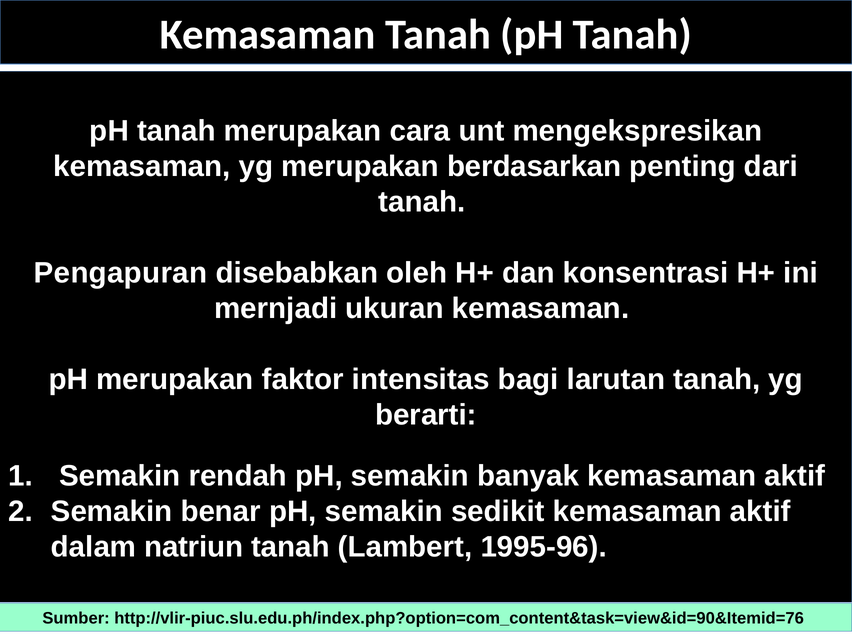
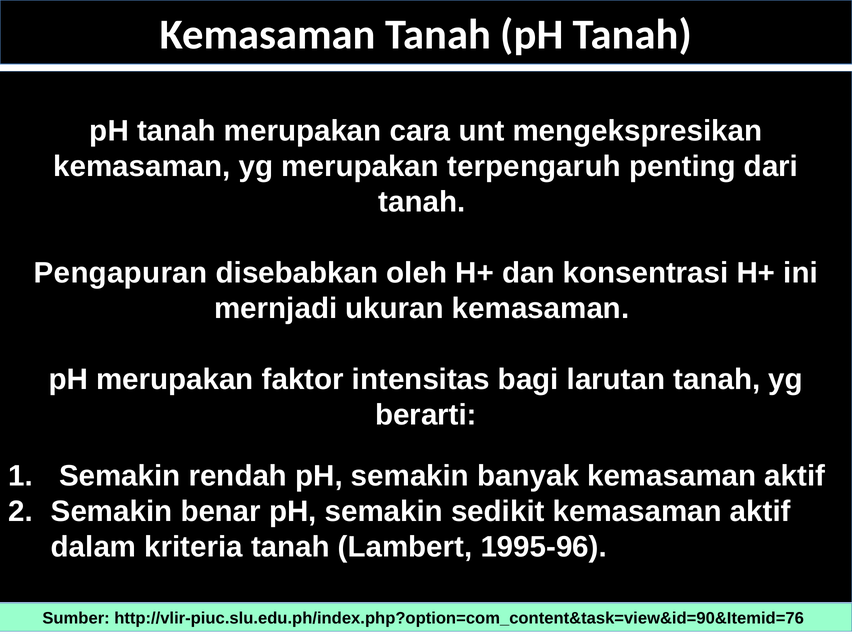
berdasarkan: berdasarkan -> terpengaruh
natriun: natriun -> kriteria
